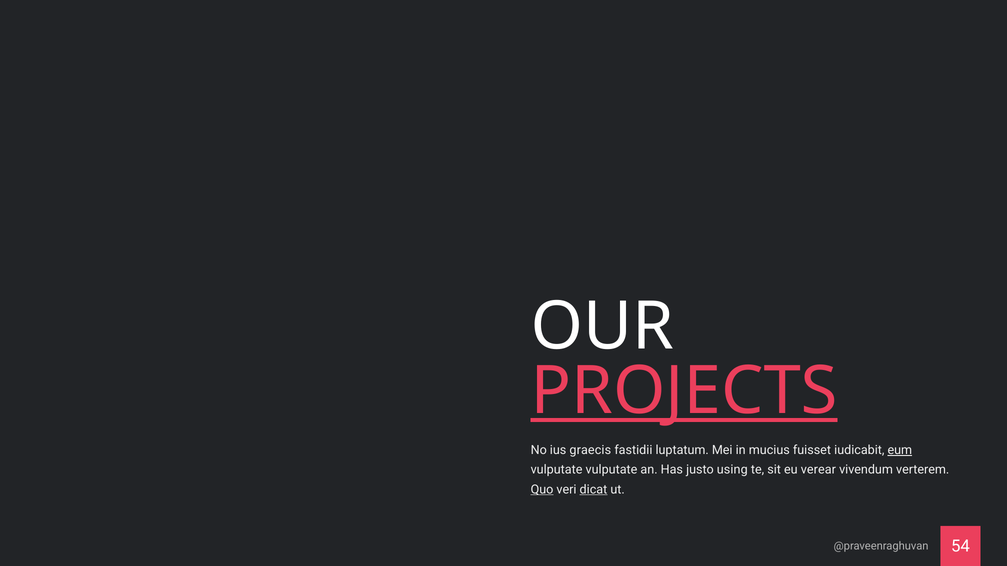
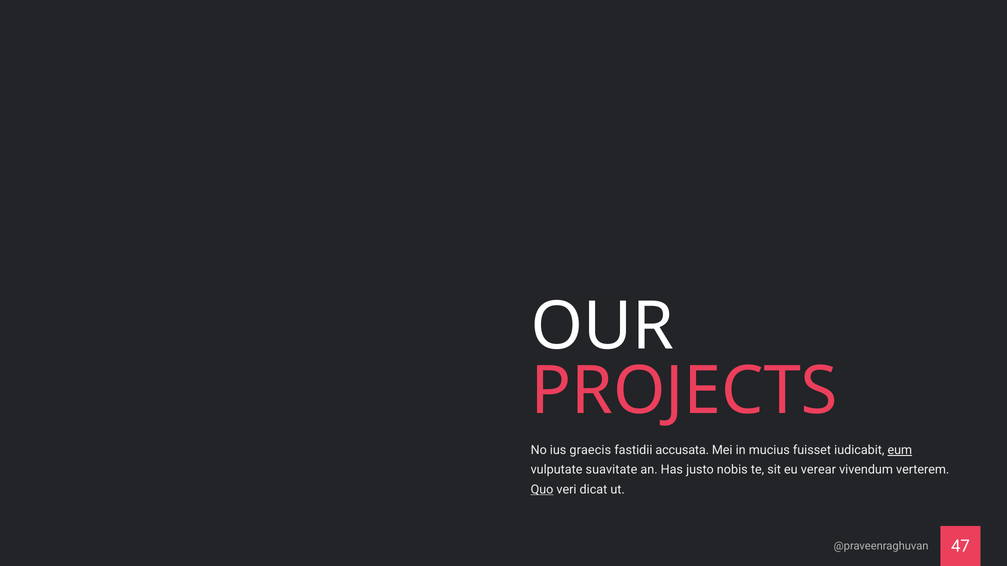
PROJECTS underline: present -> none
luptatum: luptatum -> accusata
vulputate vulputate: vulputate -> suavitate
using: using -> nobis
dicat underline: present -> none
54: 54 -> 47
